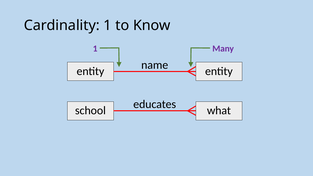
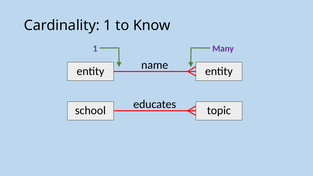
what: what -> topic
